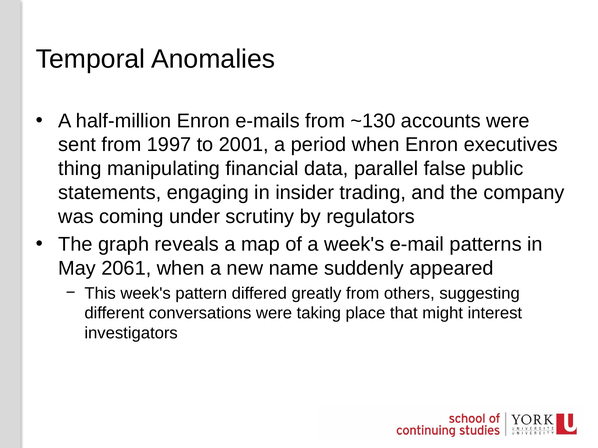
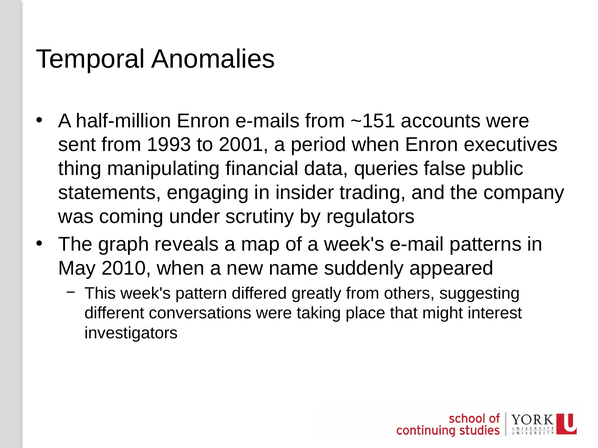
~130: ~130 -> ~151
1997: 1997 -> 1993
parallel: parallel -> queries
2061: 2061 -> 2010
